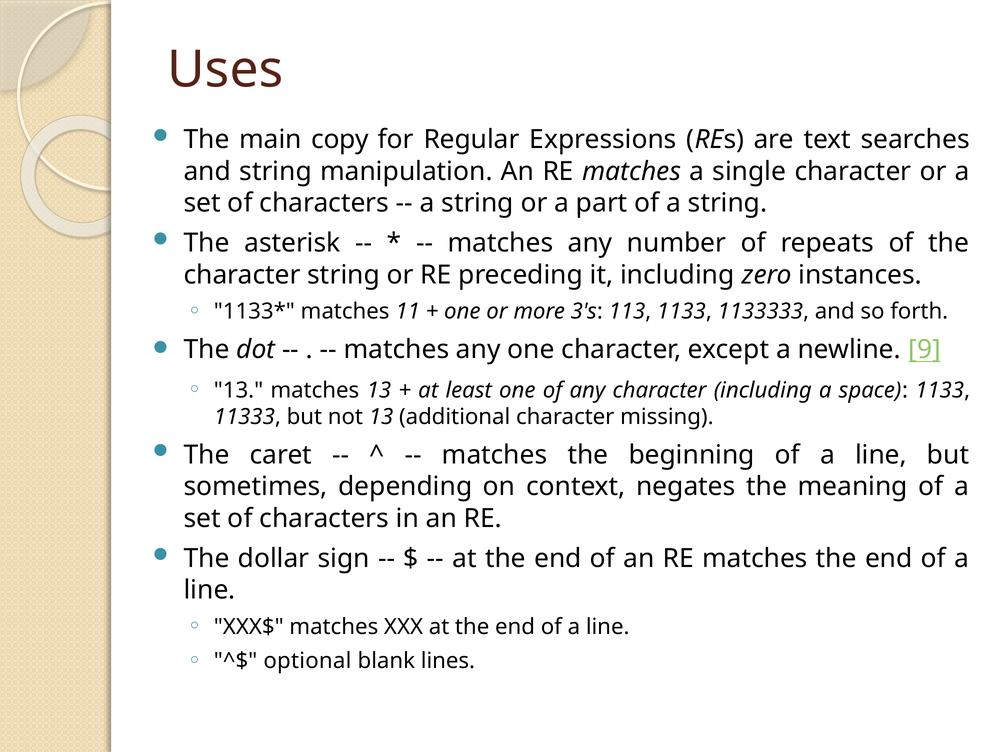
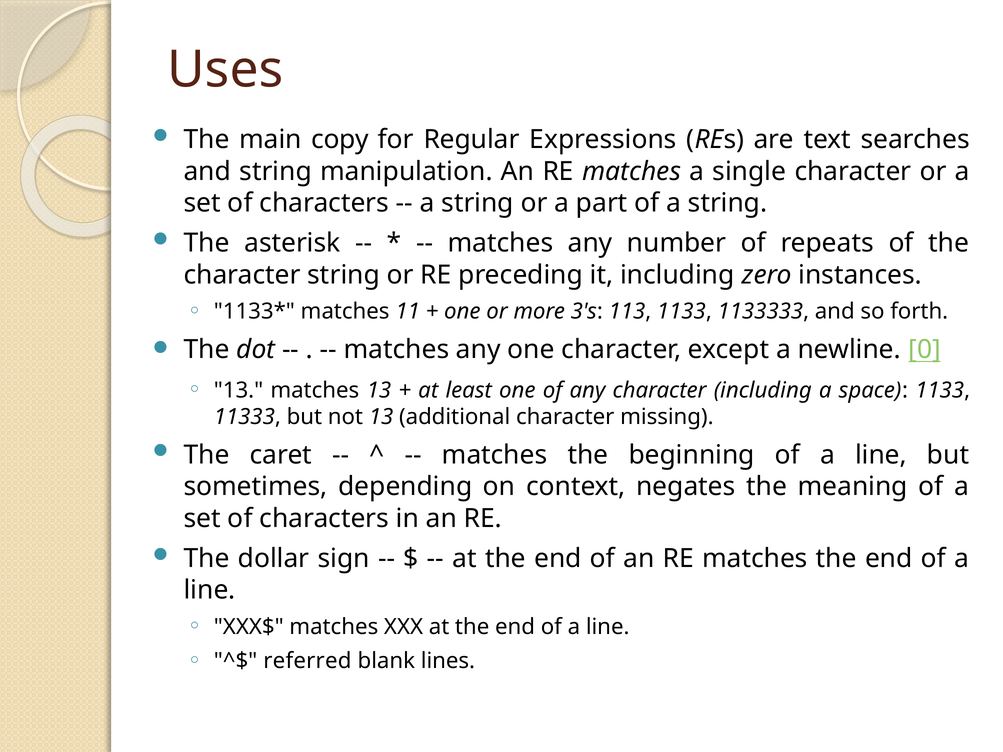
9: 9 -> 0
optional: optional -> referred
